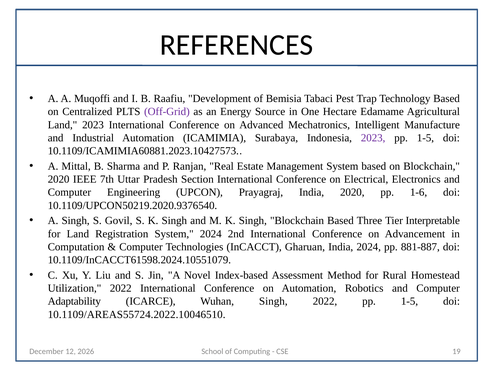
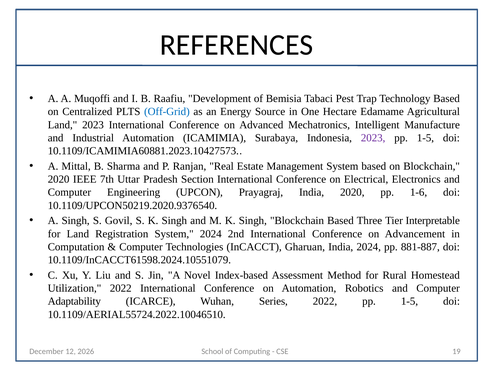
Off-Grid colour: purple -> blue
Wuhan Singh: Singh -> Series
10.1109/AREAS55724.2022.10046510: 10.1109/AREAS55724.2022.10046510 -> 10.1109/AERIAL55724.2022.10046510
